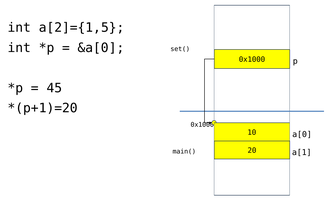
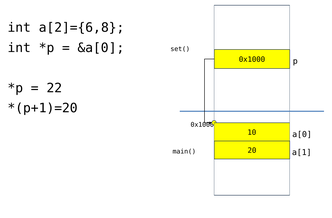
a[2]={1,5: a[2]={1,5 -> a[2]={6,8
45: 45 -> 22
